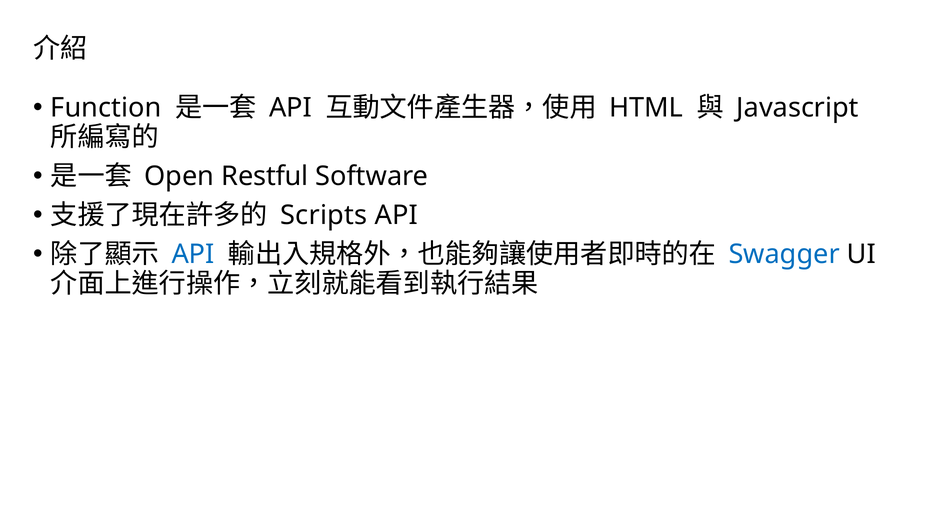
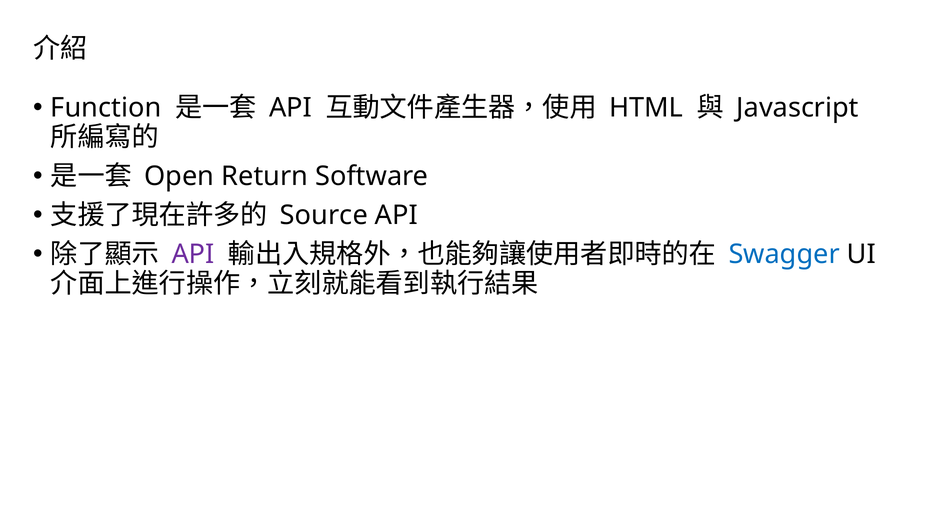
Restful: Restful -> Return
Scripts: Scripts -> Source
API at (193, 254) colour: blue -> purple
